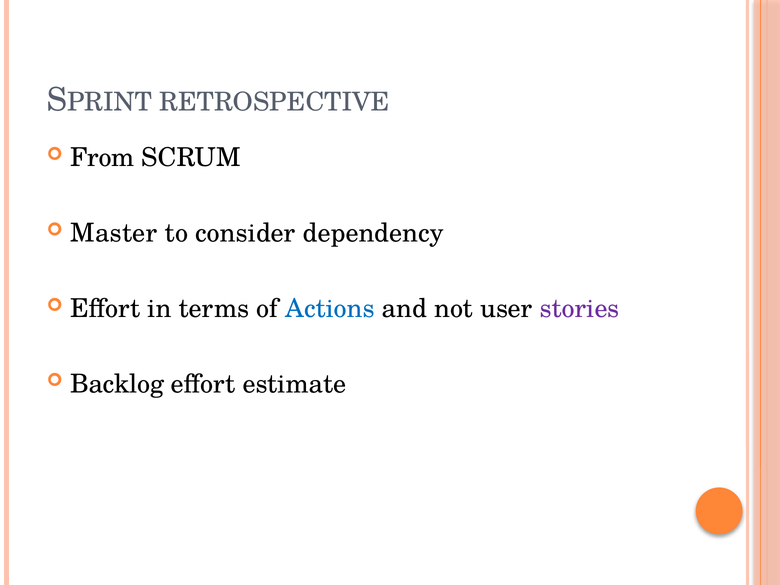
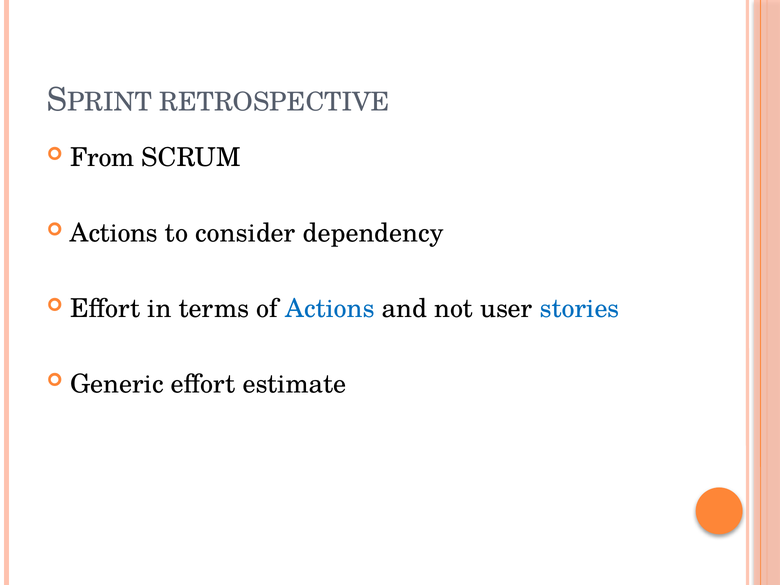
Master at (114, 233): Master -> Actions
stories colour: purple -> blue
Backlog: Backlog -> Generic
